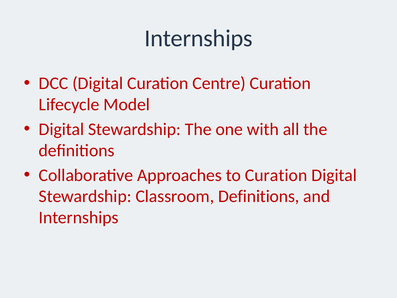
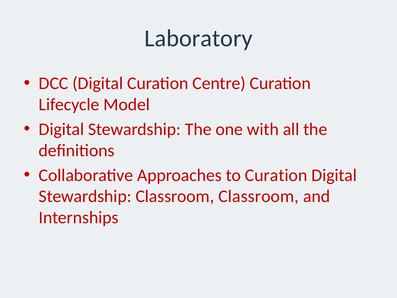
Internships at (199, 38): Internships -> Laboratory
Classroom Definitions: Definitions -> Classroom
